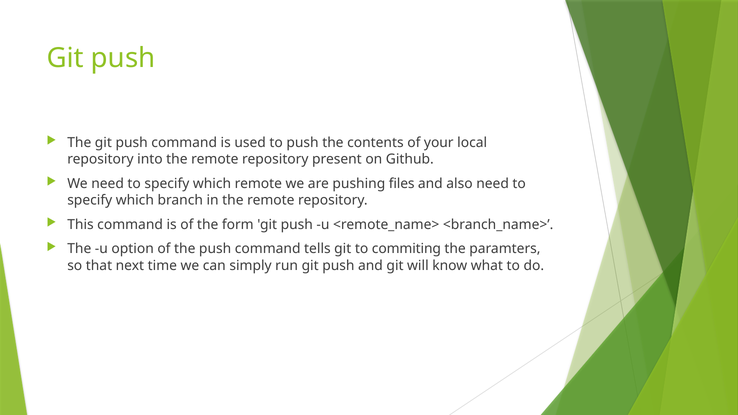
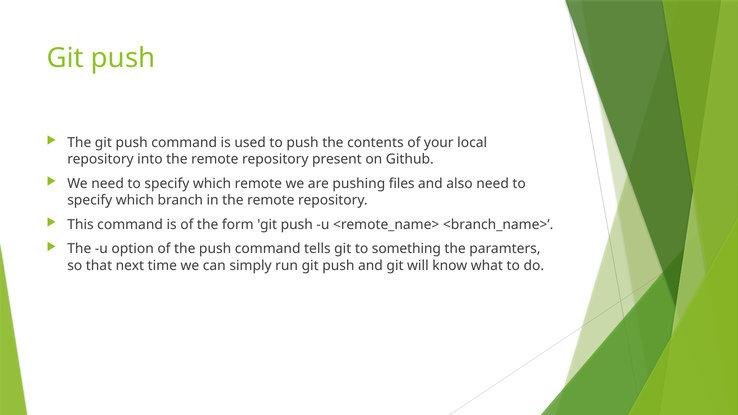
commiting: commiting -> something
